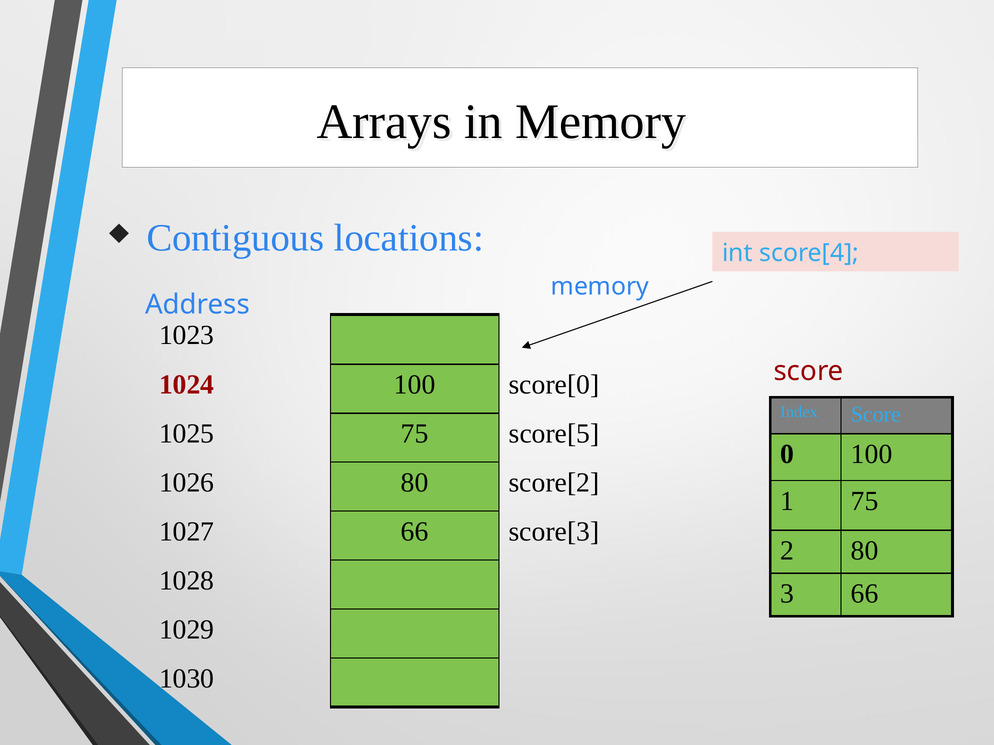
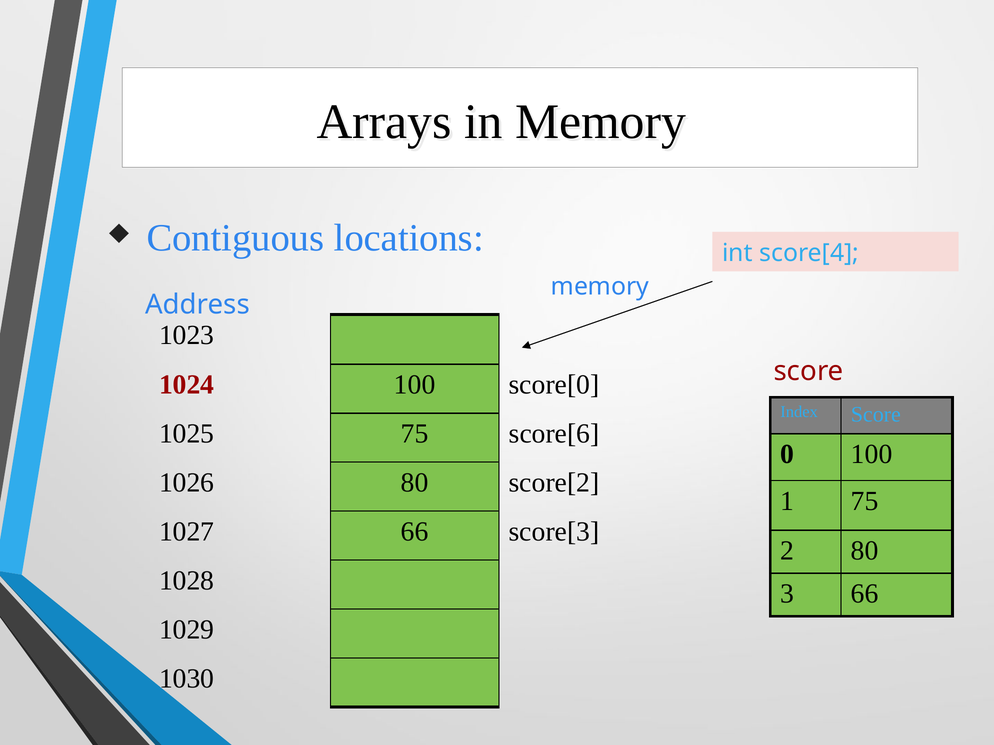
score[5: score[5 -> score[6
